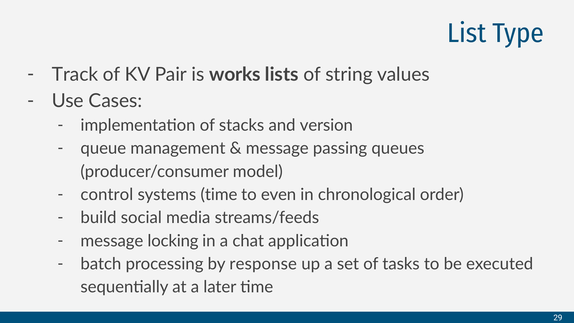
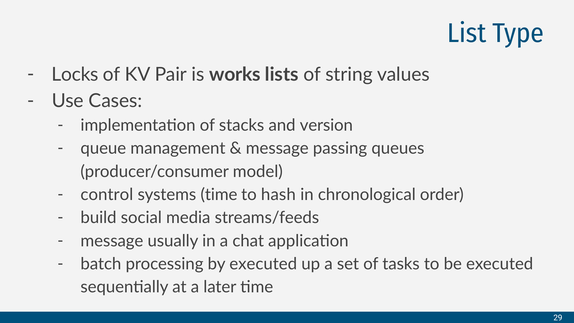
Track: Track -> Locks
even: even -> hash
locking: locking -> usually
by response: response -> executed
